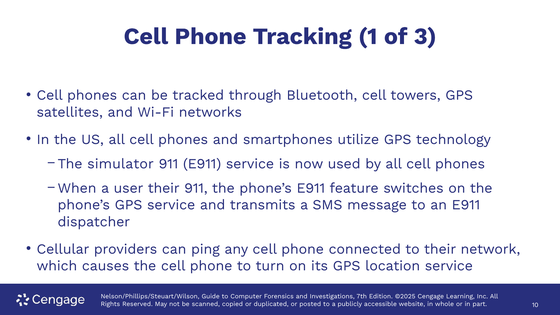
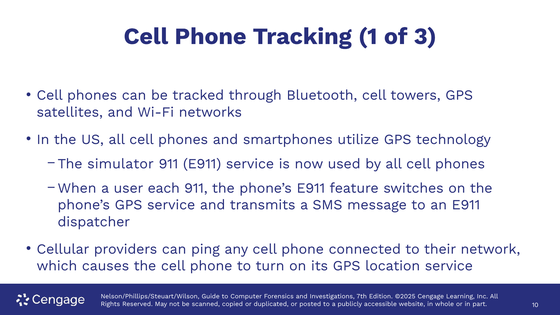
user their: their -> each
